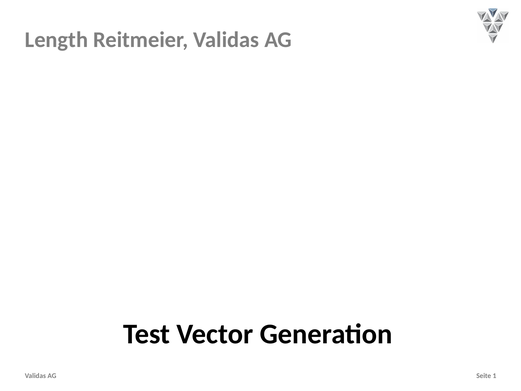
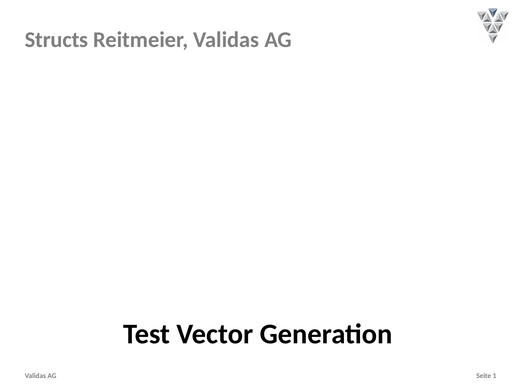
Length: Length -> Structs
